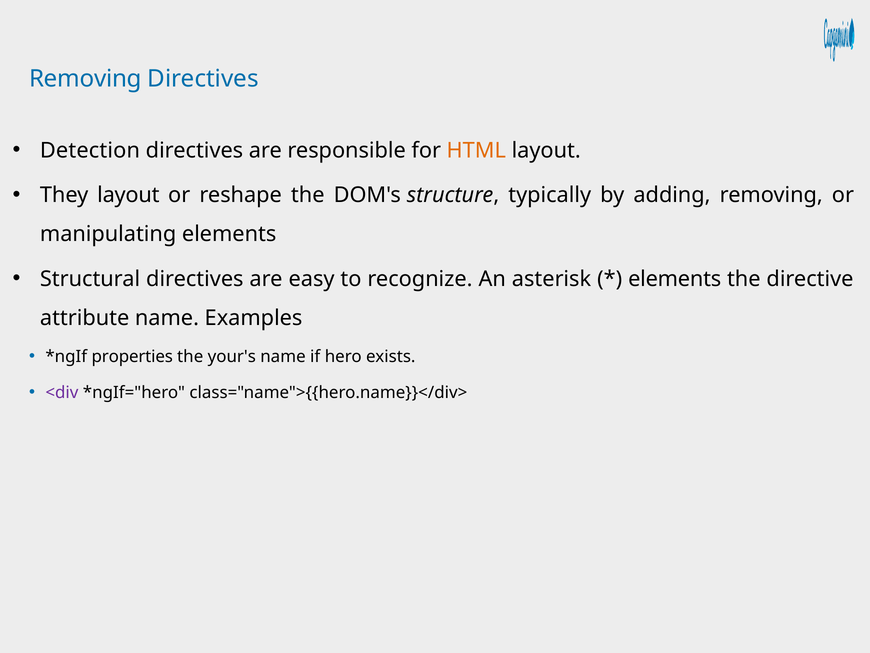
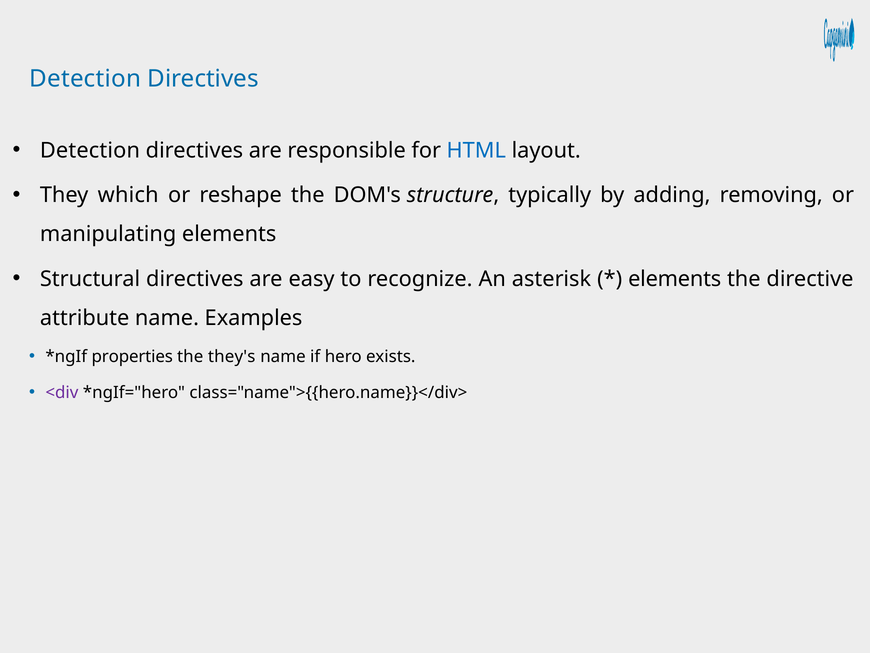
Removing at (85, 79): Removing -> Detection
HTML colour: orange -> blue
They layout: layout -> which
your's: your's -> they's
